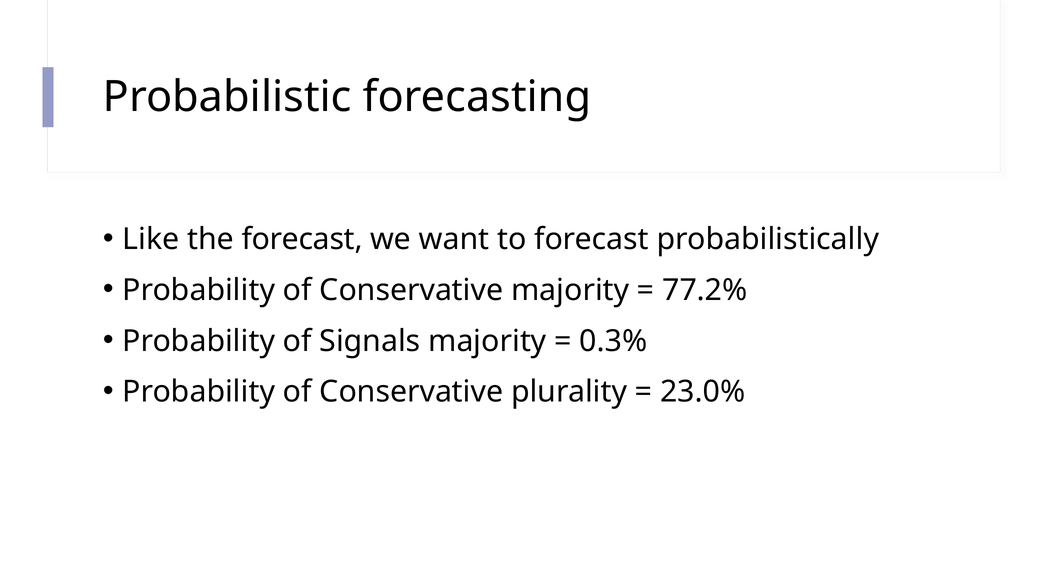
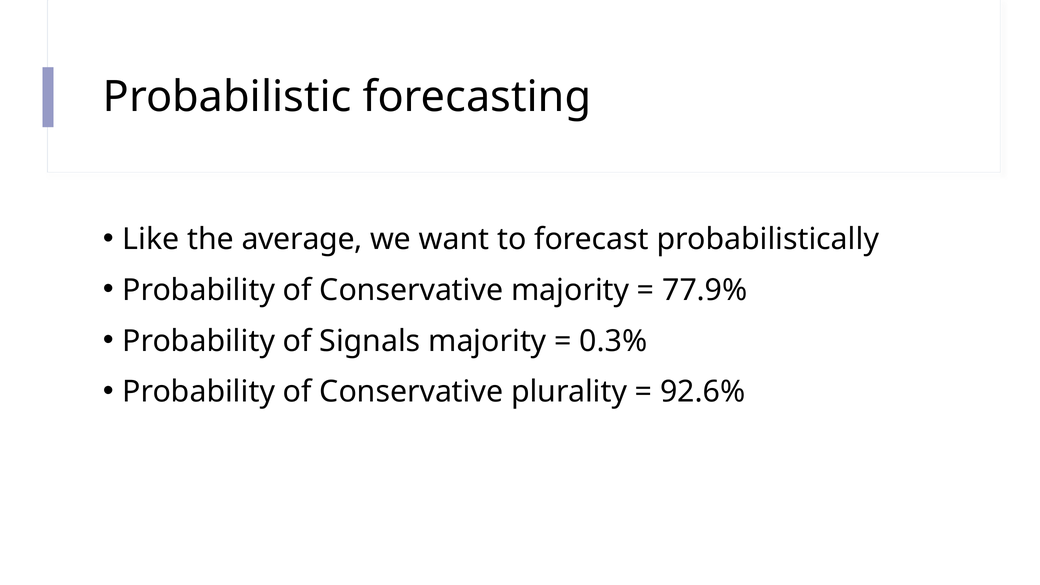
the forecast: forecast -> average
77.2%: 77.2% -> 77.9%
23.0%: 23.0% -> 92.6%
